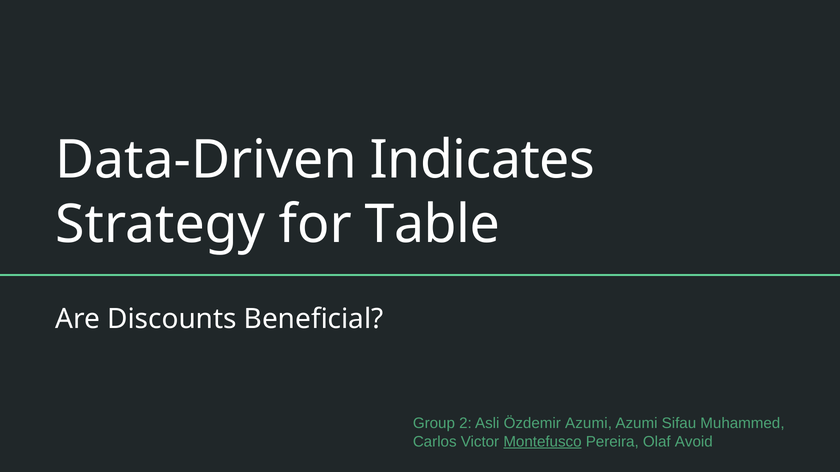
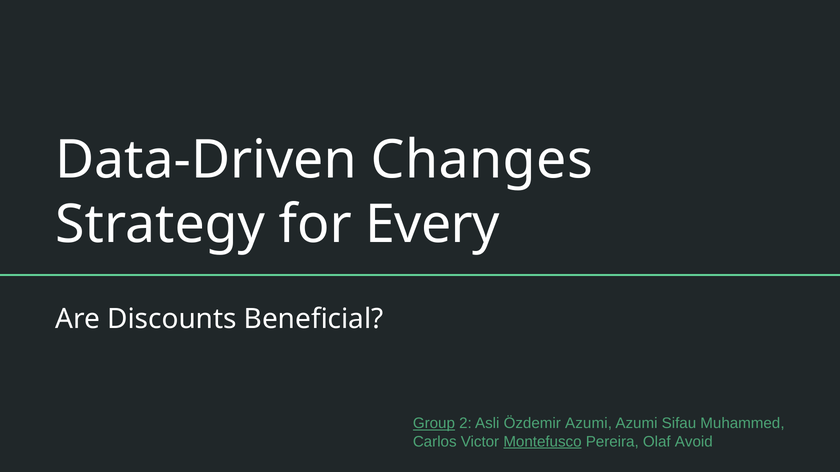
Indicates: Indicates -> Changes
Table: Table -> Every
Group underline: none -> present
